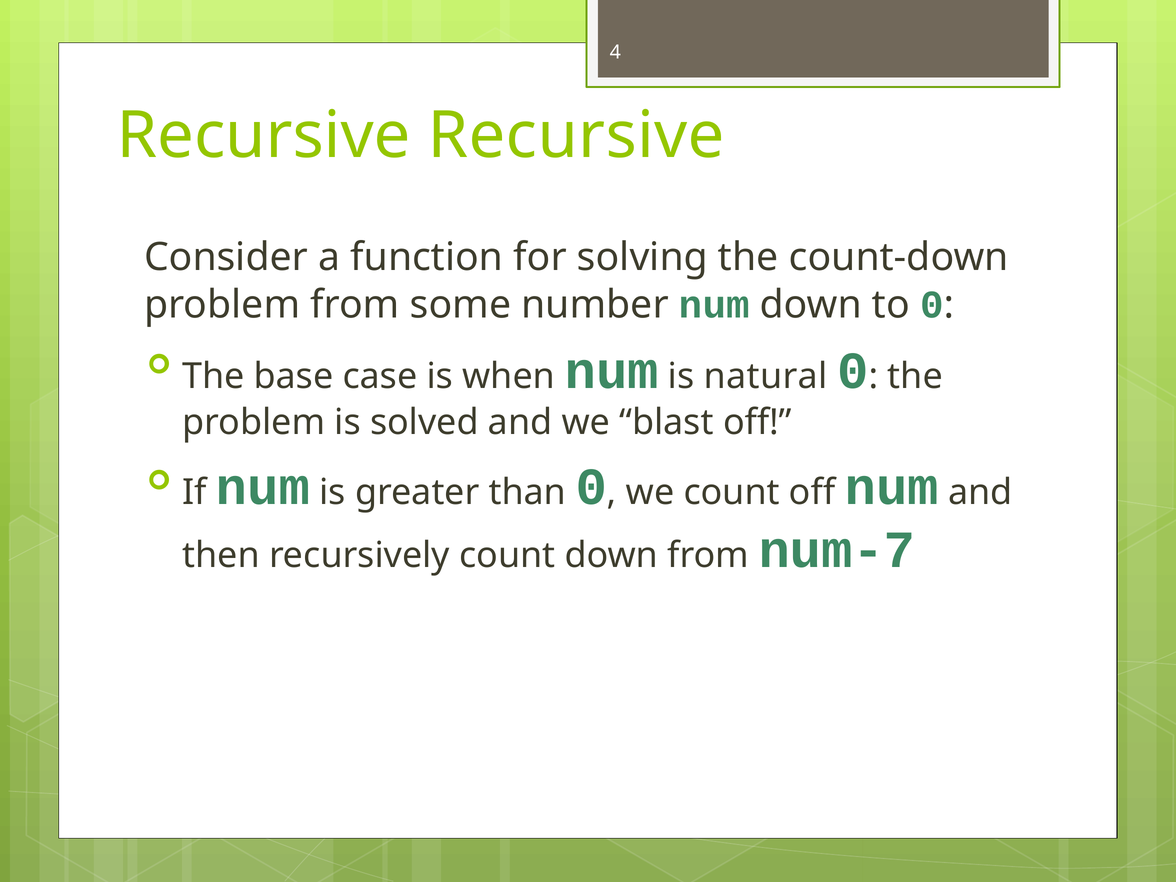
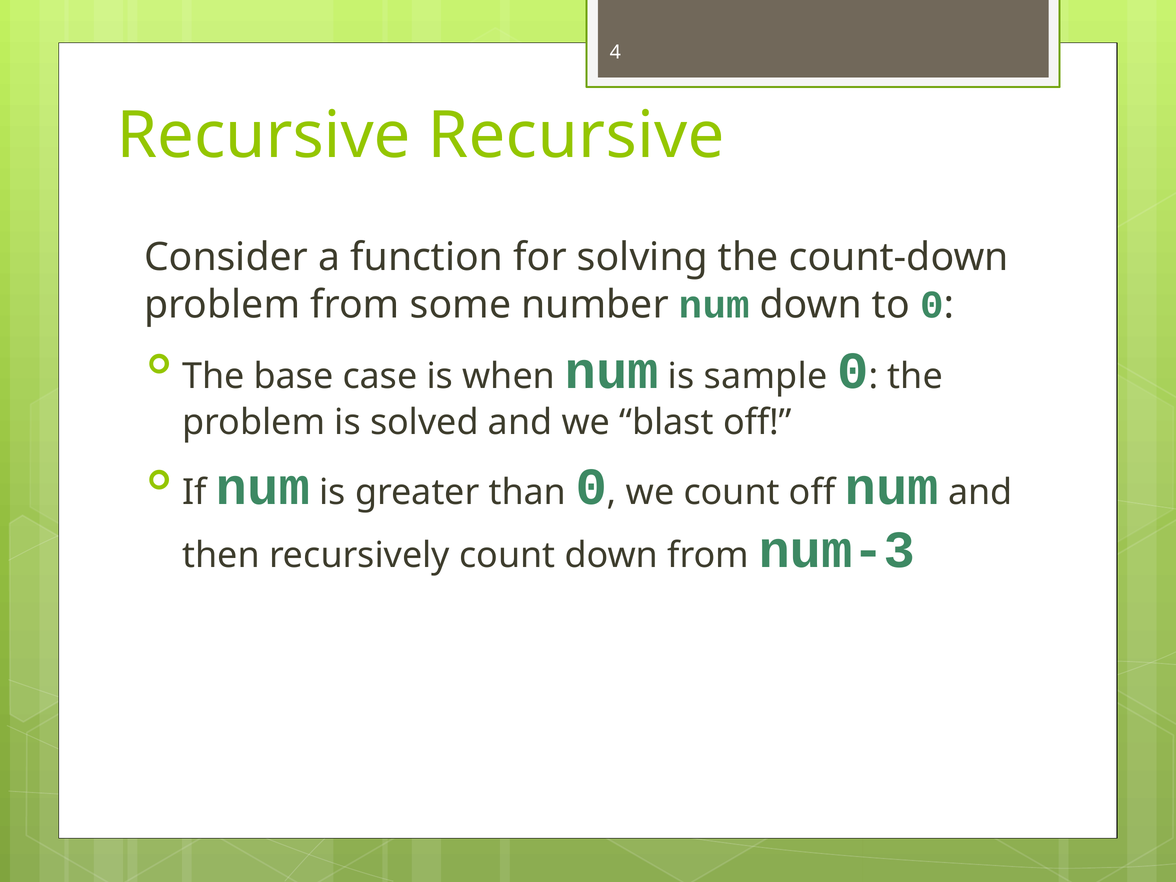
natural: natural -> sample
num-7: num-7 -> num-3
